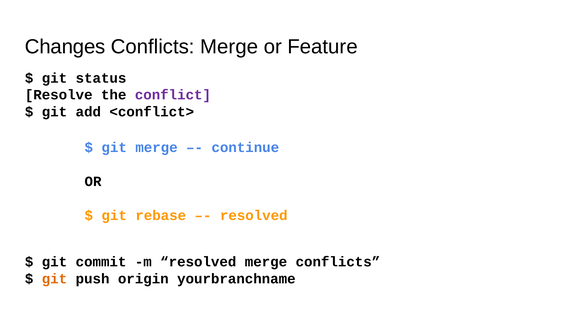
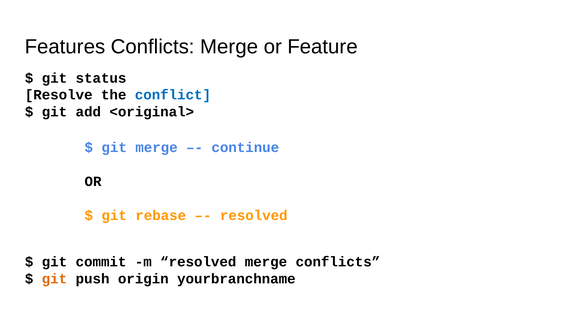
Changes: Changes -> Features
conflict colour: purple -> blue
<conflict>: <conflict> -> <original>
